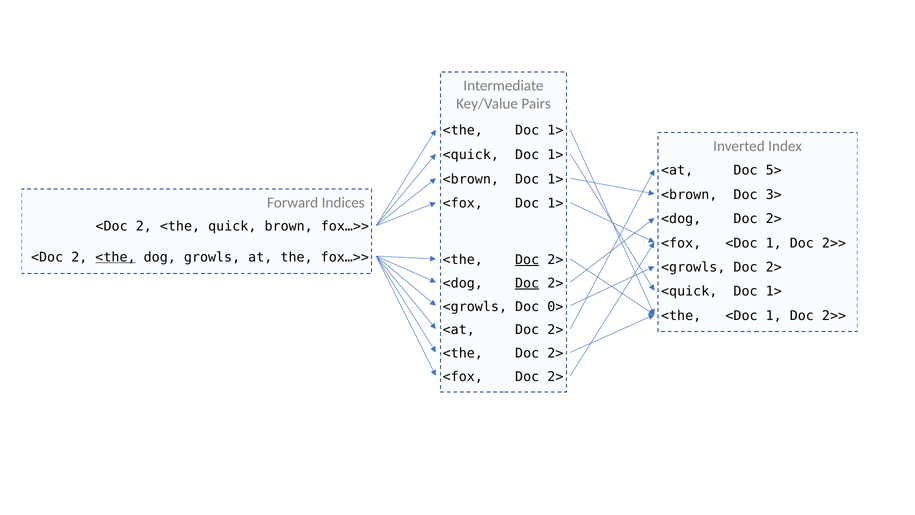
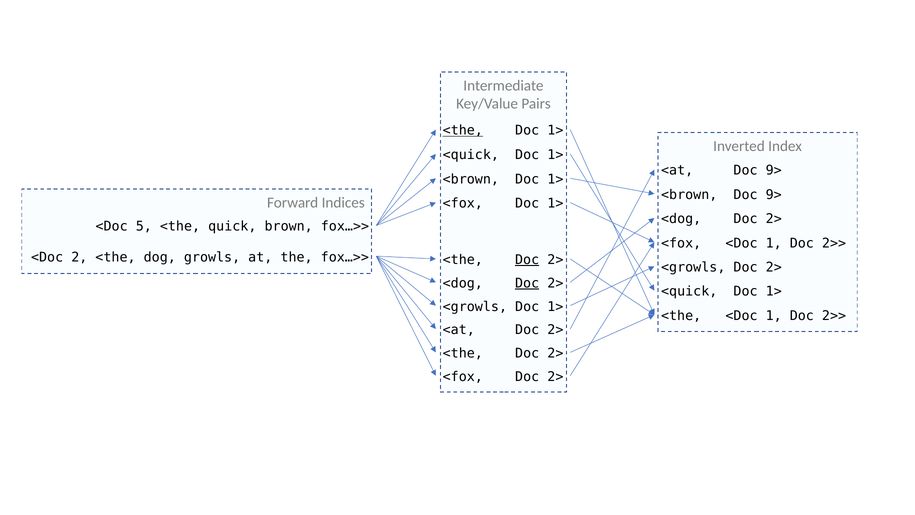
<the at (463, 130) underline: none -> present
<at Doc 5>: 5> -> 9>
<brown Doc 3>: 3> -> 9>
2 at (144, 226): 2 -> 5
<the at (115, 257) underline: present -> none
<growls Doc 0>: 0> -> 1>
